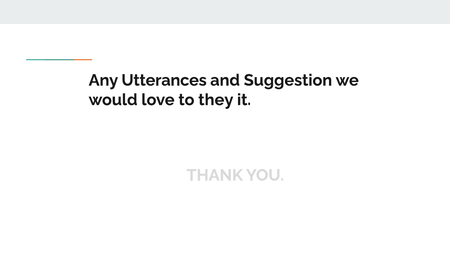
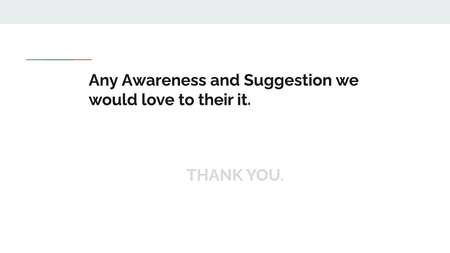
Utterances: Utterances -> Awareness
they: they -> their
